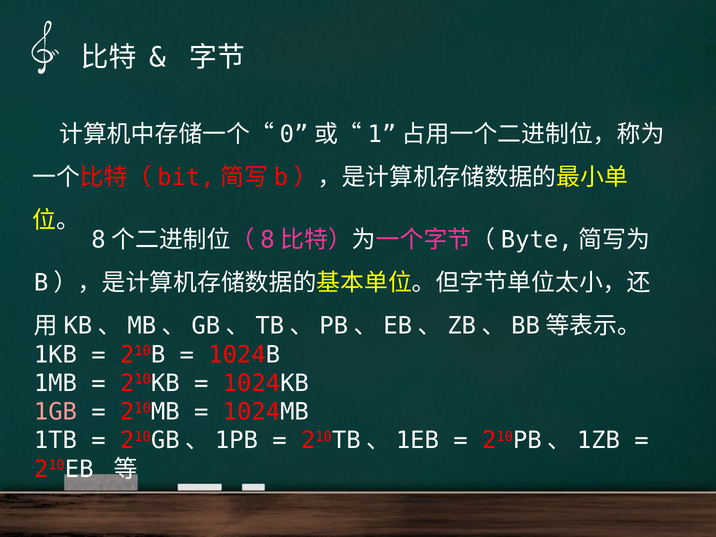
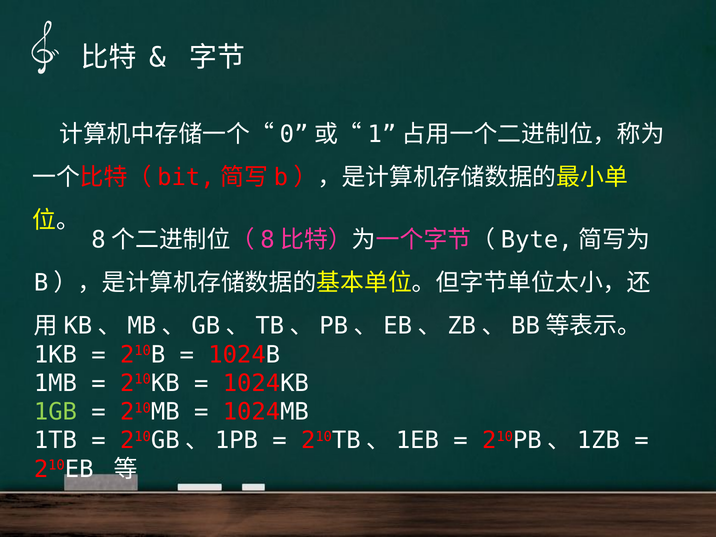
1GB colour: pink -> light green
